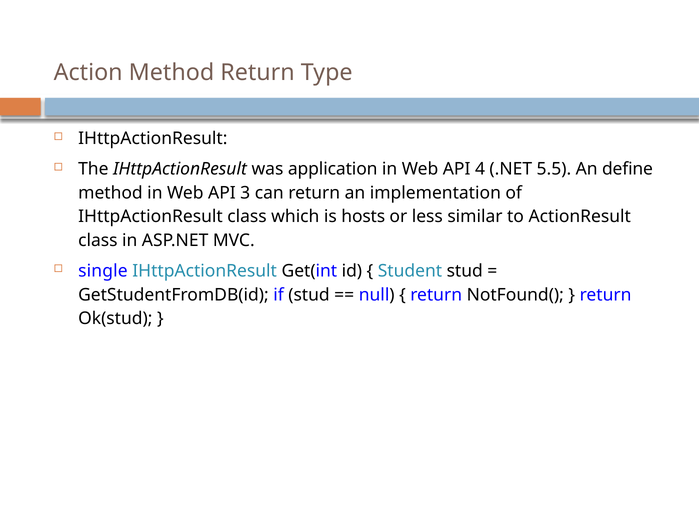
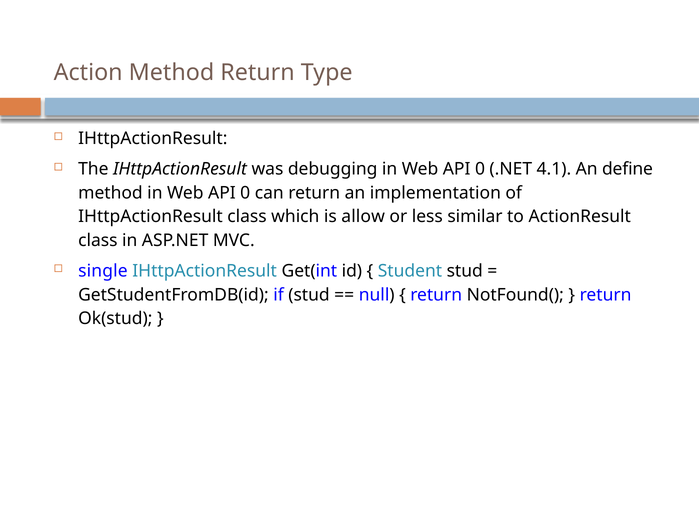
application: application -> debugging
4 at (480, 169): 4 -> 0
5.5: 5.5 -> 4.1
3 at (245, 193): 3 -> 0
hosts: hosts -> allow
